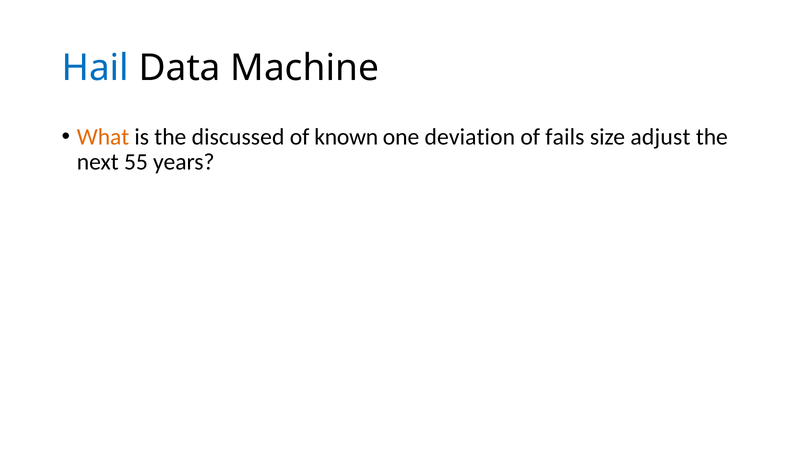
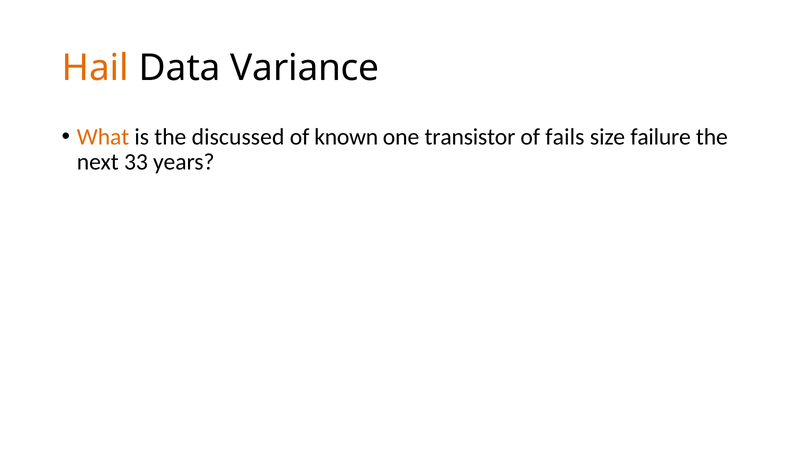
Hail colour: blue -> orange
Machine: Machine -> Variance
deviation: deviation -> transistor
adjust: adjust -> failure
55: 55 -> 33
